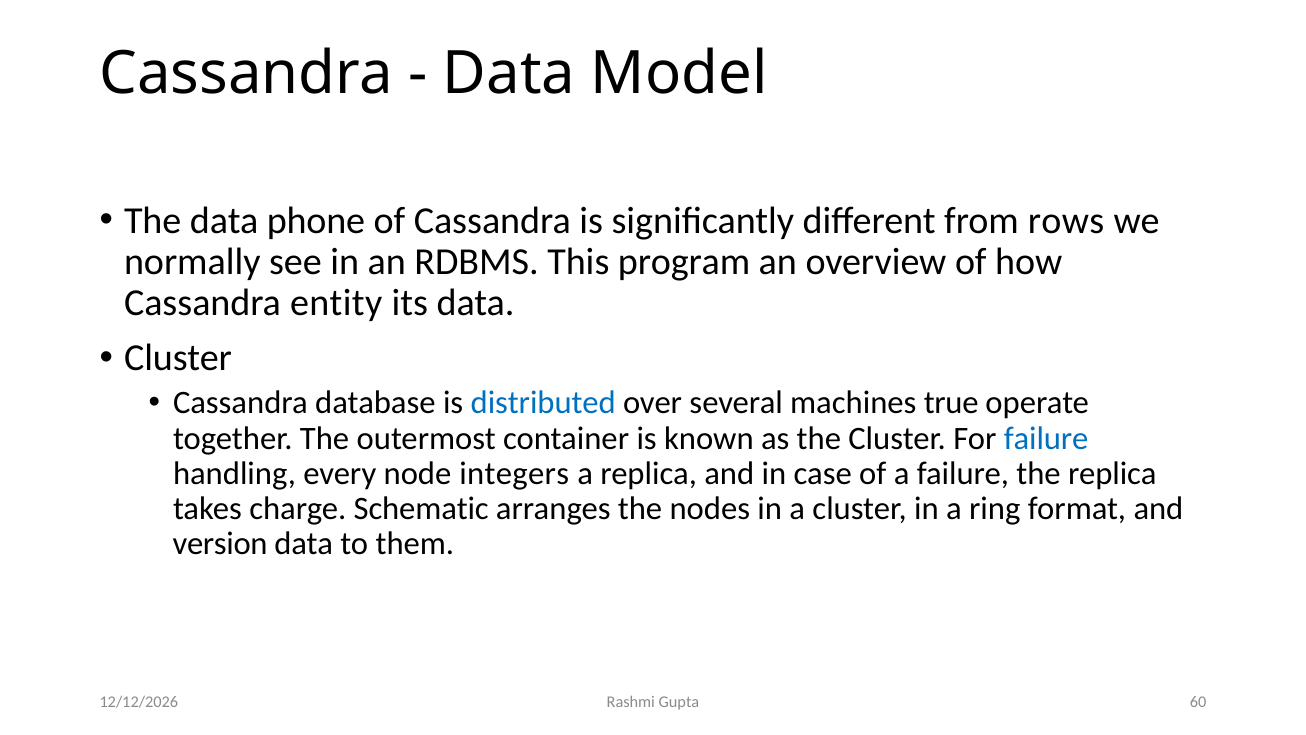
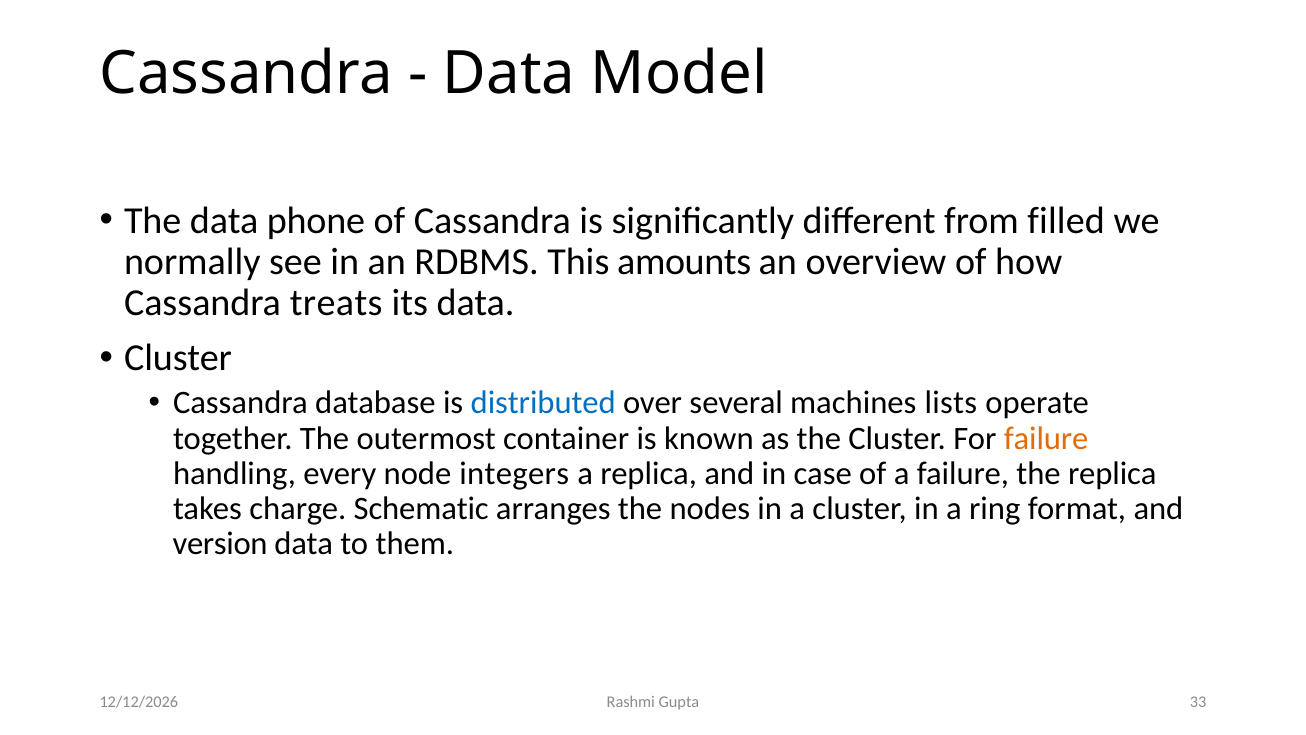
rows: rows -> filled
program: program -> amounts
entity: entity -> treats
true: true -> lists
failure at (1046, 438) colour: blue -> orange
60: 60 -> 33
